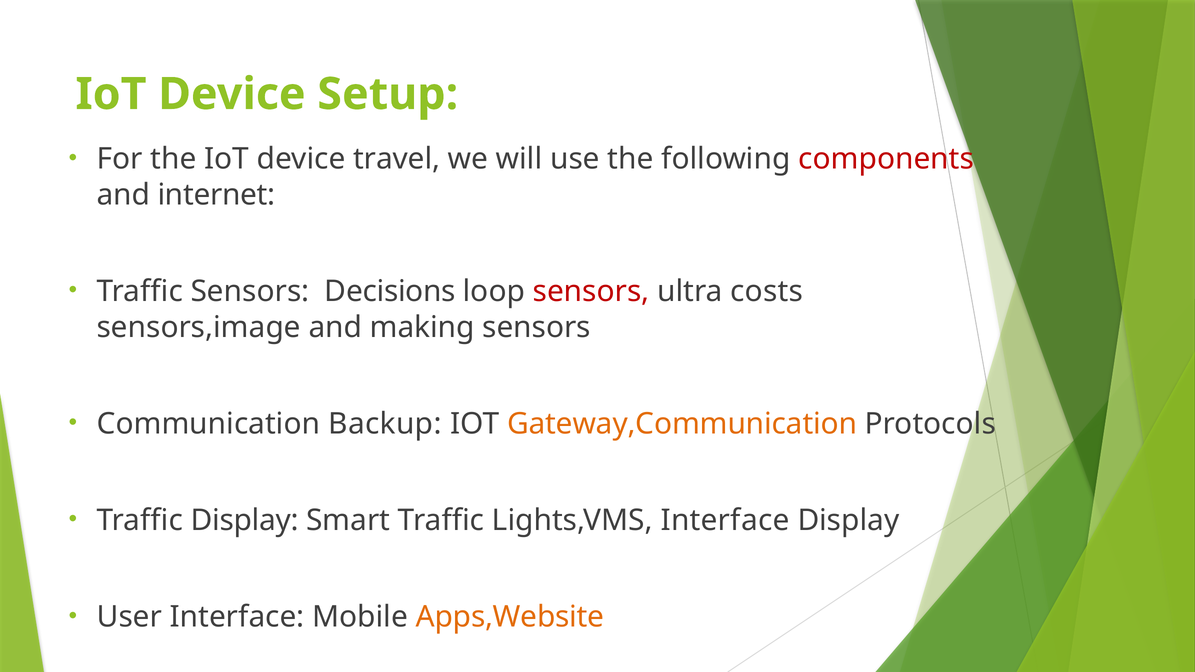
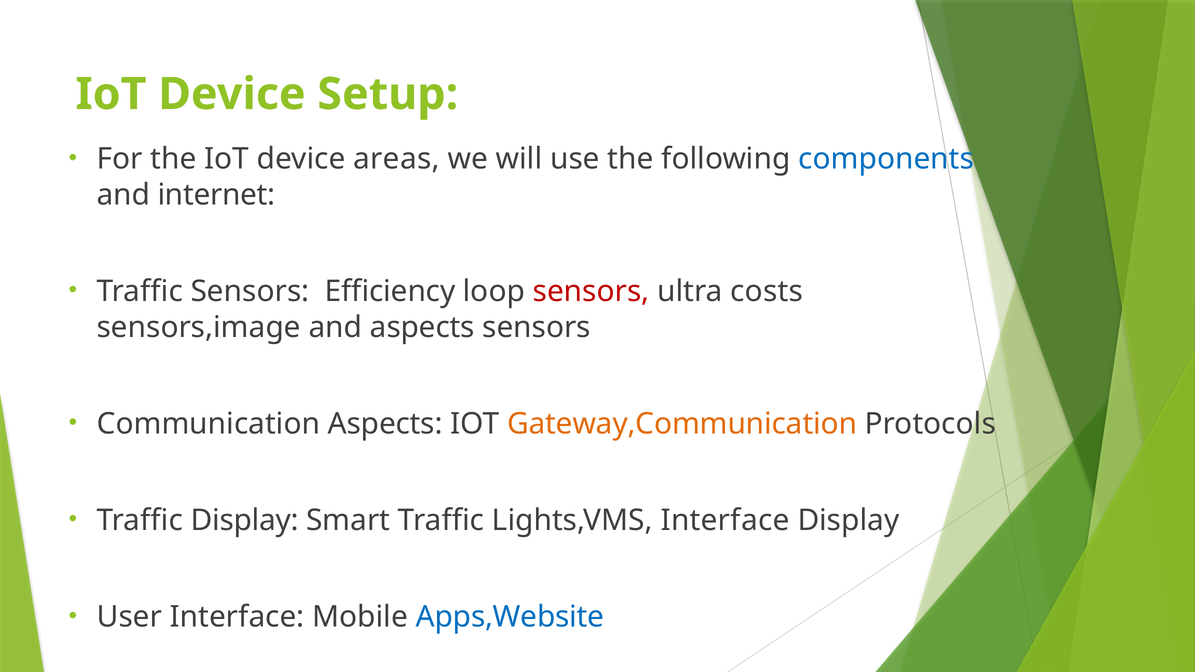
travel: travel -> areas
components colour: red -> blue
Decisions: Decisions -> Efficiency
and making: making -> aspects
Communication Backup: Backup -> Aspects
Apps,Website colour: orange -> blue
